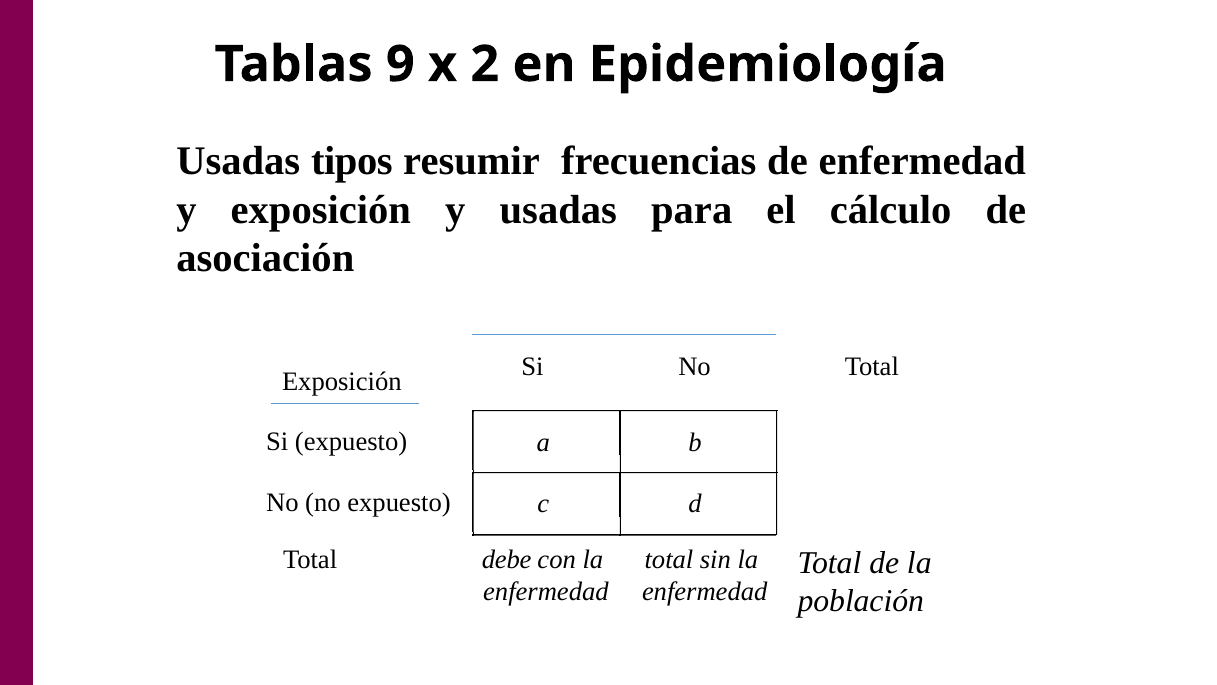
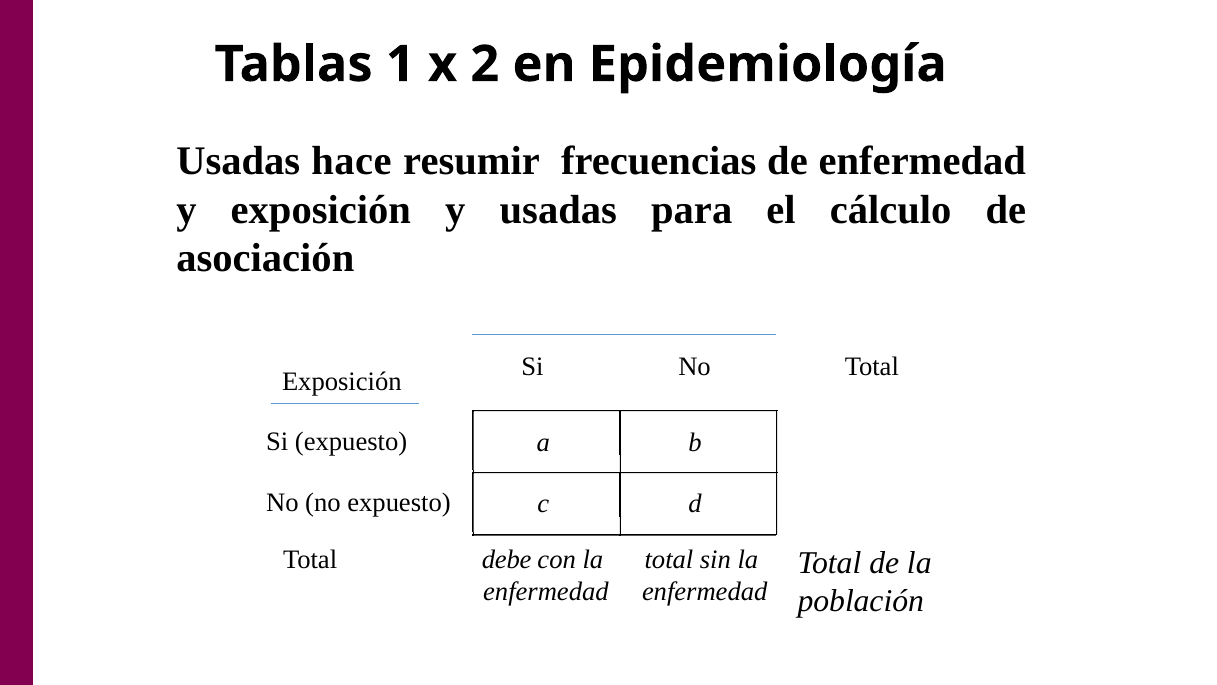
9: 9 -> 1
tipos: tipos -> hace
